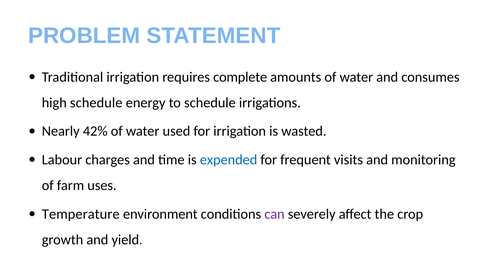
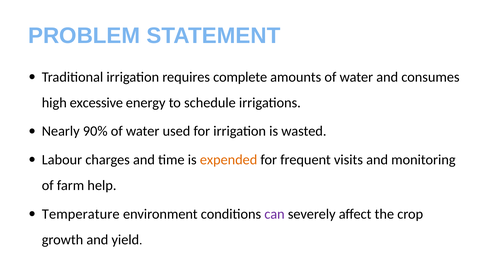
high schedule: schedule -> excessive
42%: 42% -> 90%
expended colour: blue -> orange
uses: uses -> help
